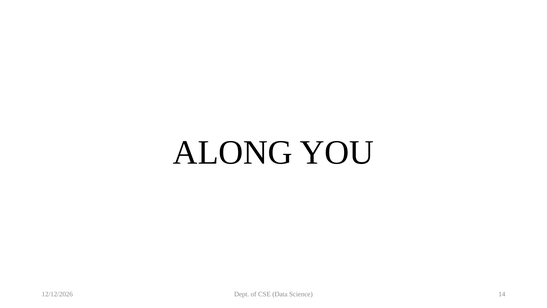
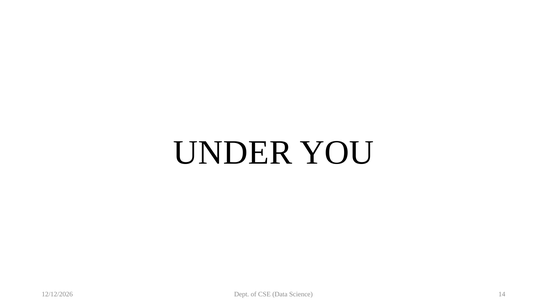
ALONG: ALONG -> UNDER
